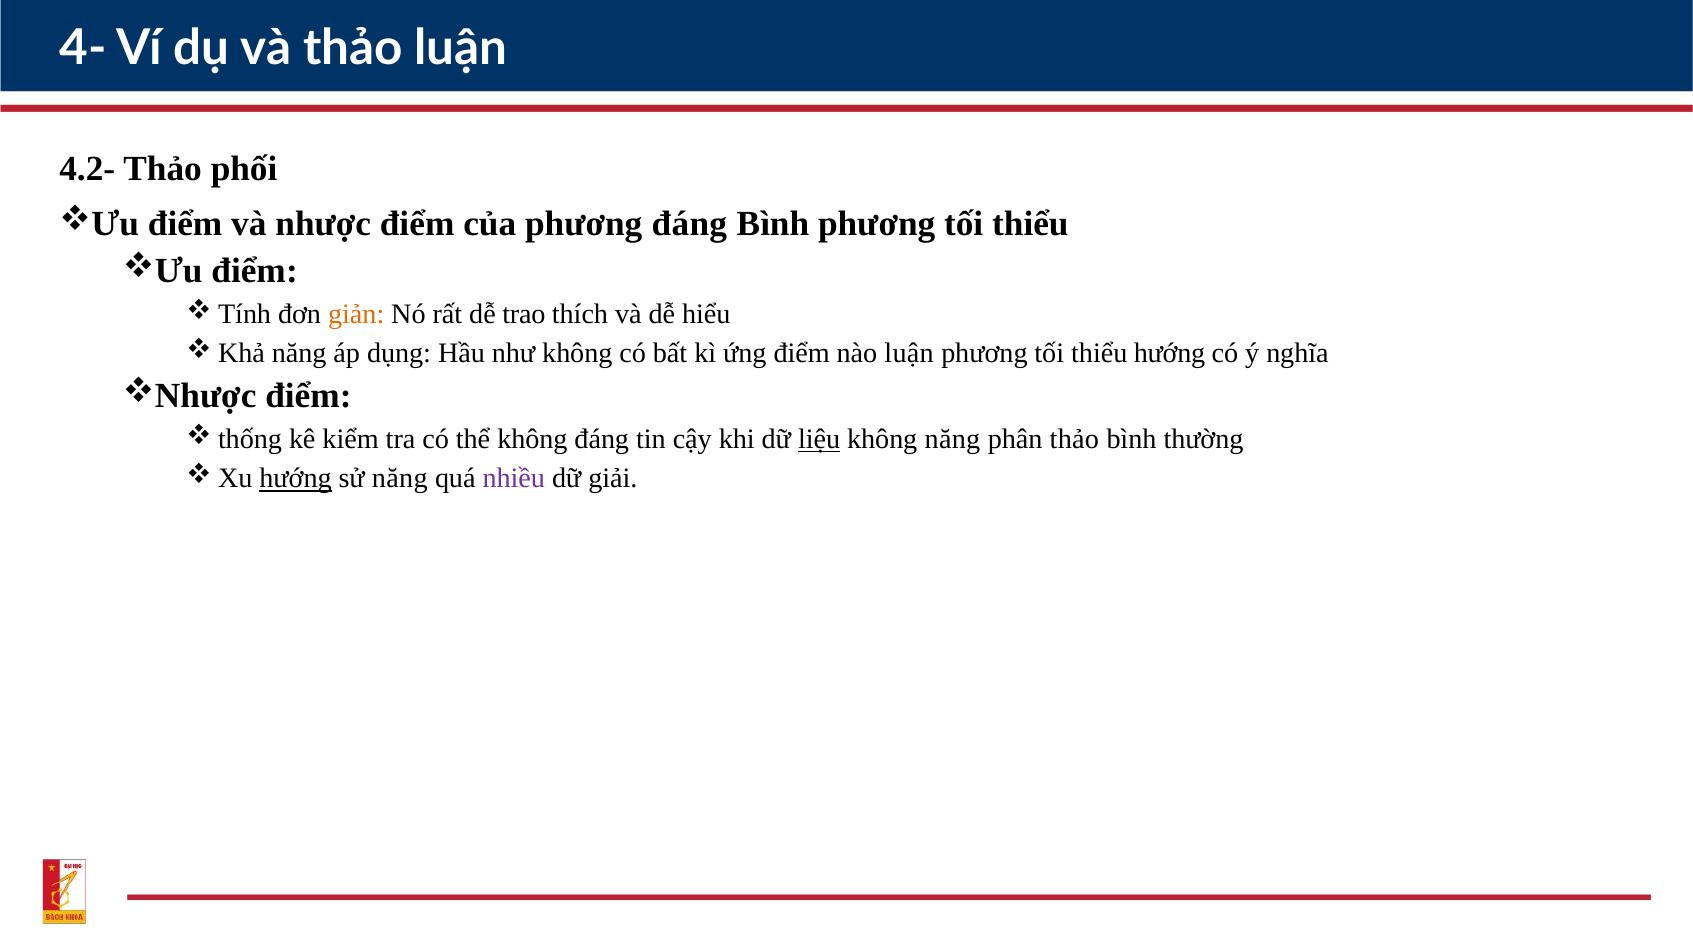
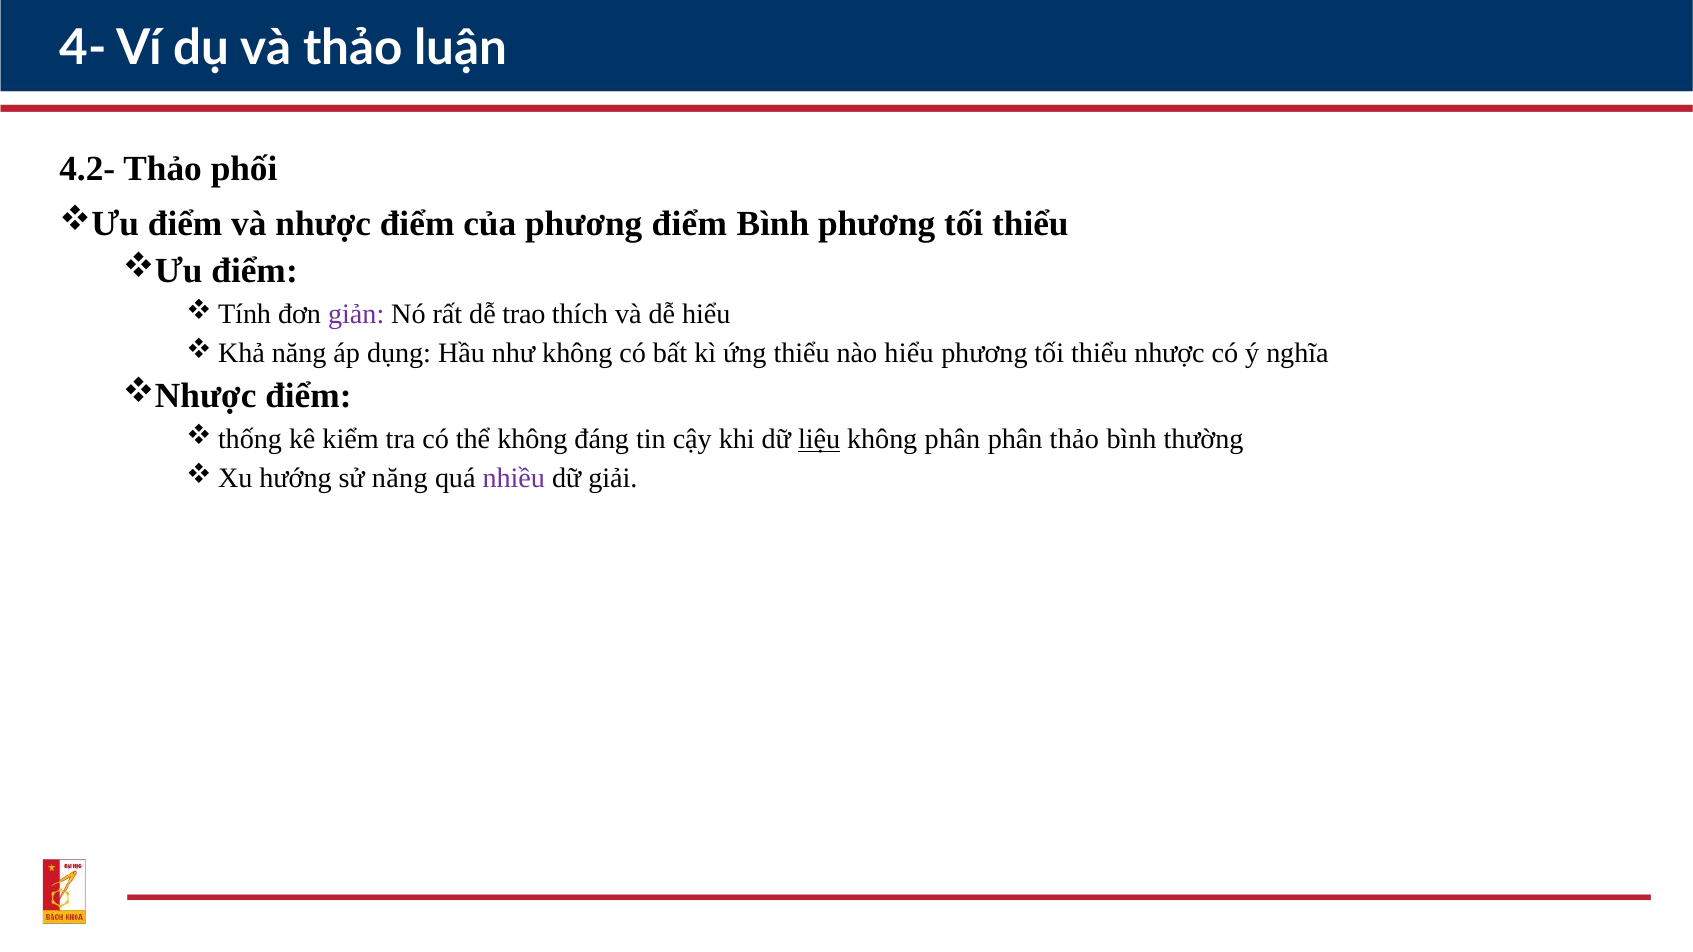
phương đáng: đáng -> điểm
giản colour: orange -> purple
ứng điểm: điểm -> thiểu
nào luận: luận -> hiểu
thiểu hướng: hướng -> nhược
không năng: năng -> phân
hướng at (296, 479) underline: present -> none
